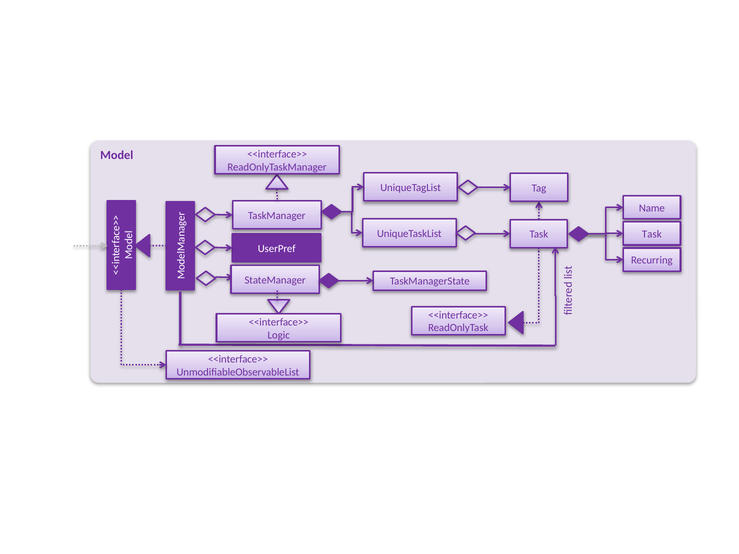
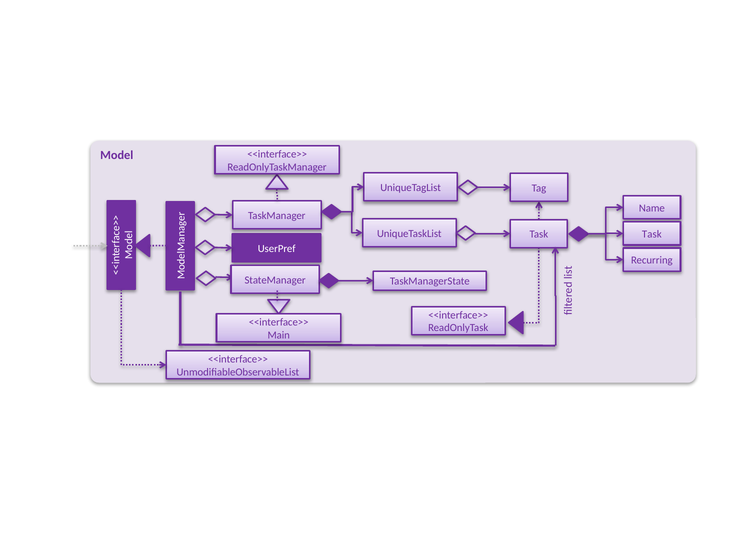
Logic: Logic -> Main
